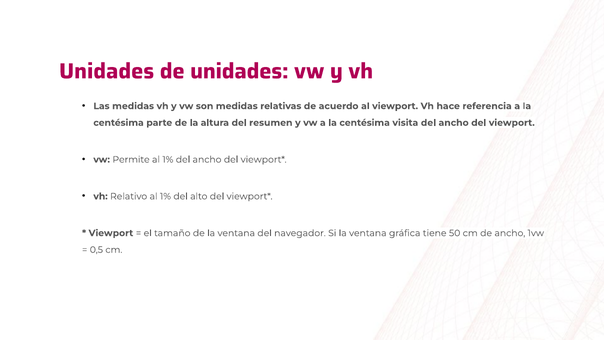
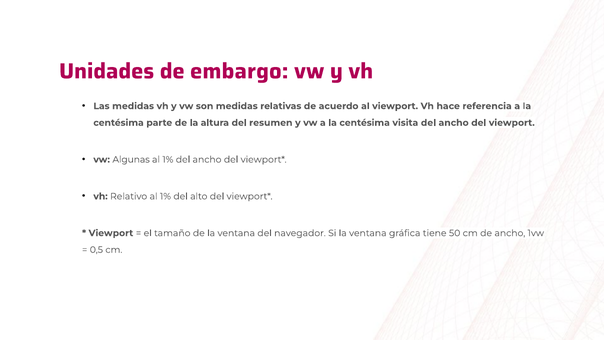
de unidades: unidades -> embargo
Permite: Permite -> Algunas
